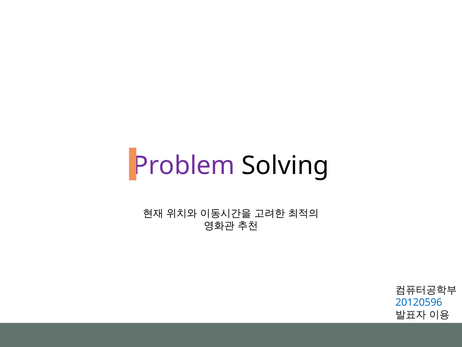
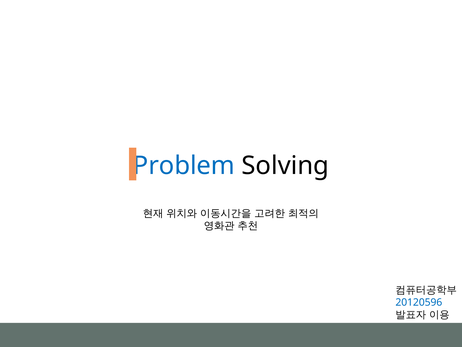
Problem colour: purple -> blue
